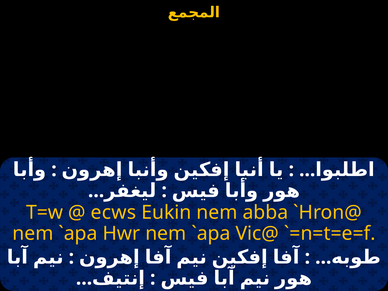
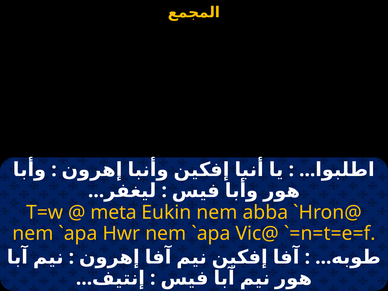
ecws: ecws -> meta
